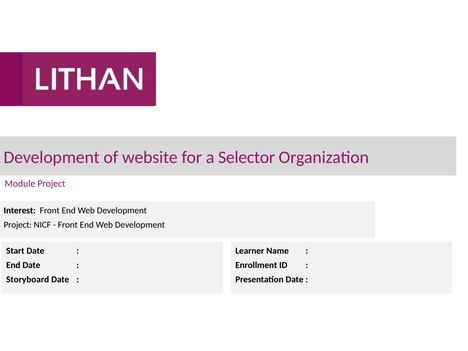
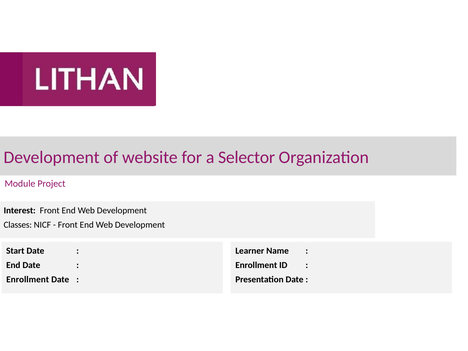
Project at (18, 225): Project -> Classes
Storyboard at (28, 280): Storyboard -> Enrollment
